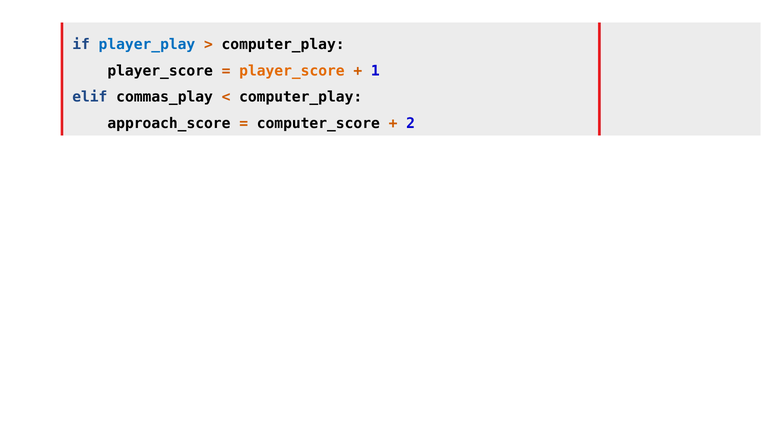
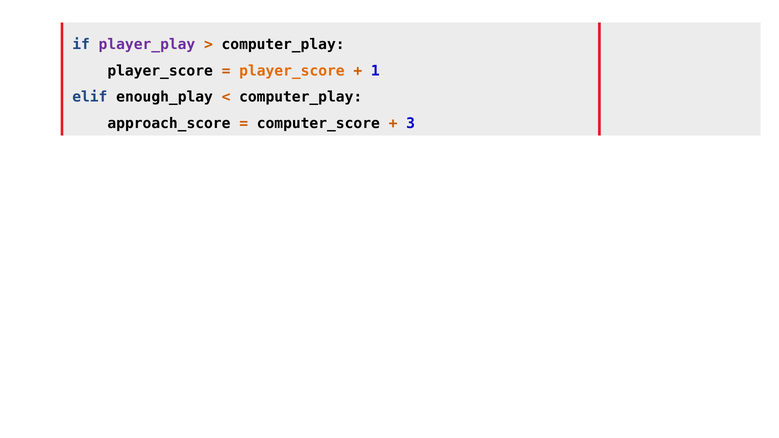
player_play colour: blue -> purple
commas_play: commas_play -> enough_play
2: 2 -> 3
